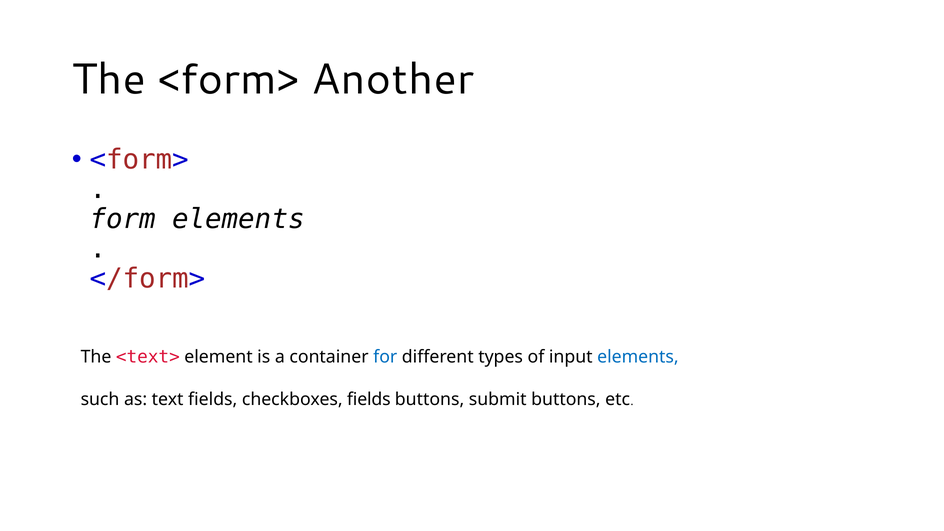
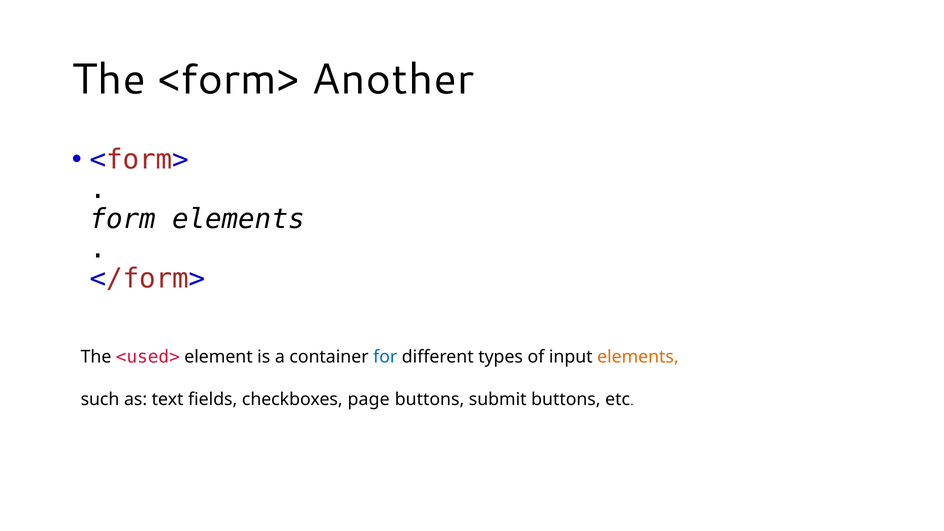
<text>: <text> -> <used>
elements at (638, 357) colour: blue -> orange
checkboxes fields: fields -> page
